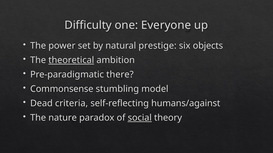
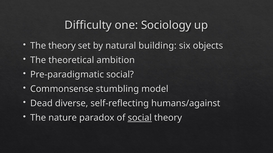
Everyone: Everyone -> Sociology
The power: power -> theory
prestige: prestige -> building
theoretical underline: present -> none
Pre-paradigmatic there: there -> social
criteria: criteria -> diverse
